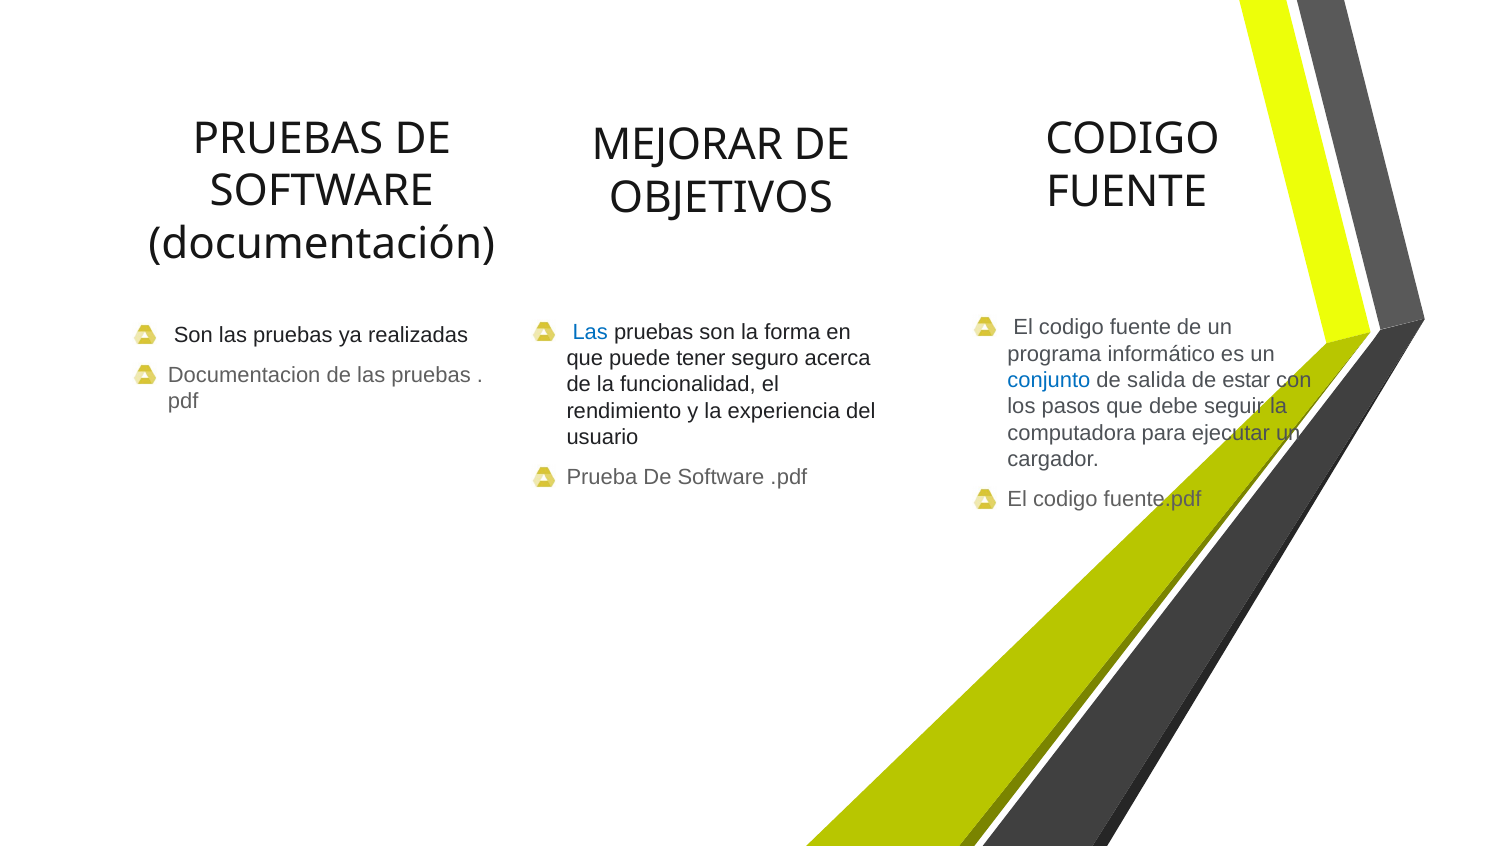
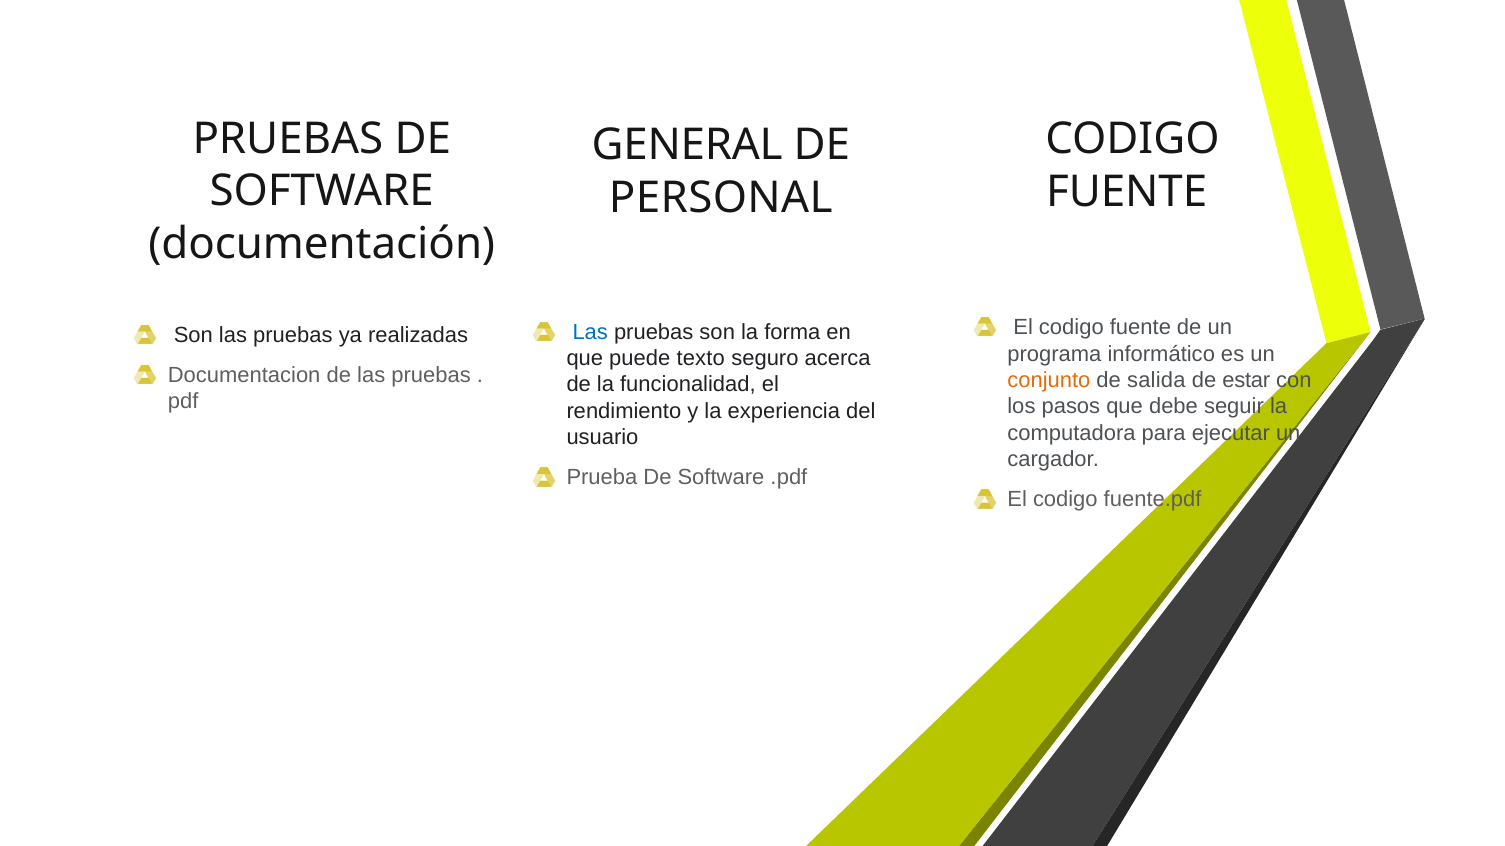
MEJORAR: MEJORAR -> GENERAL
OBJETIVOS: OBJETIVOS -> PERSONAL
tener: tener -> texto
conjunto colour: blue -> orange
